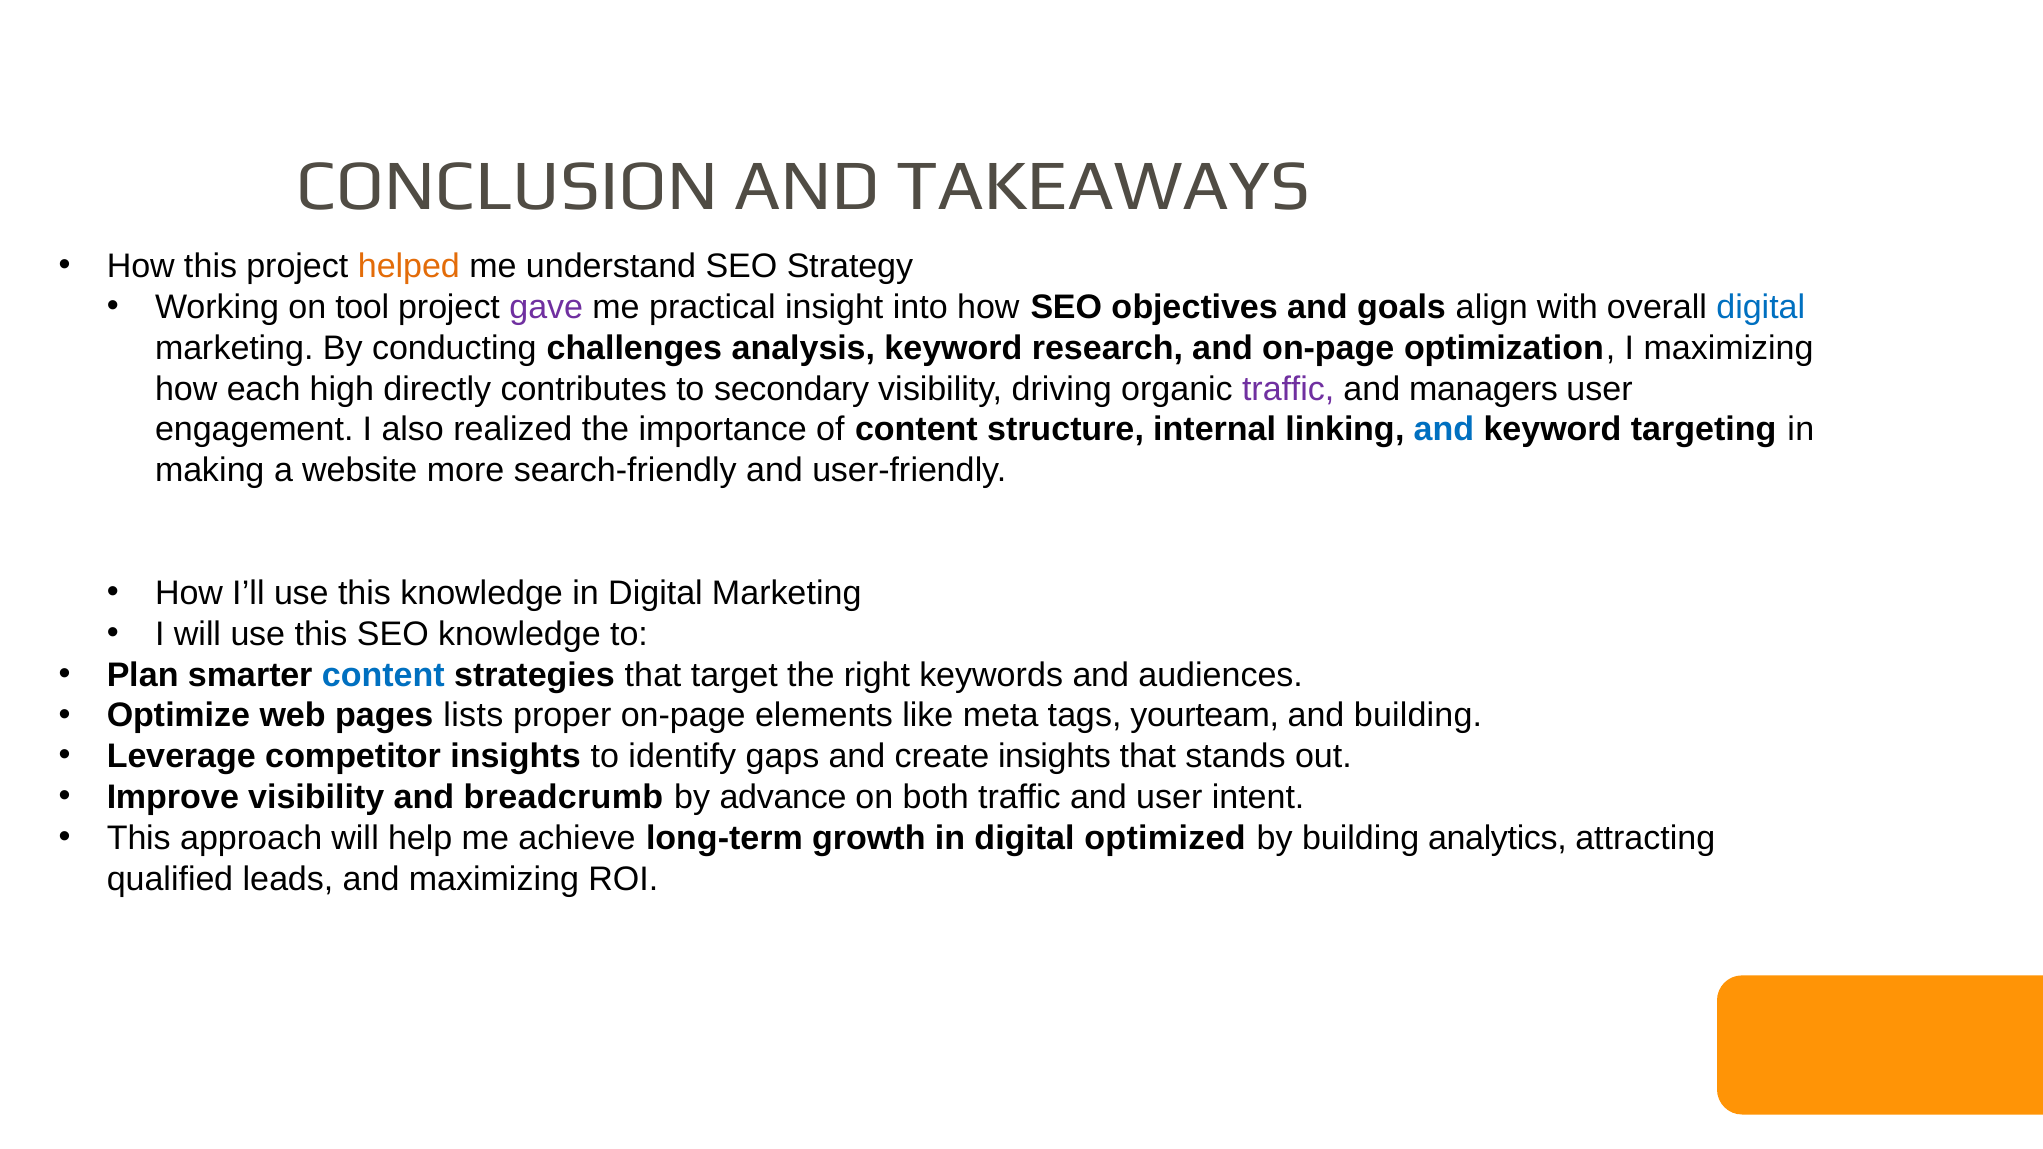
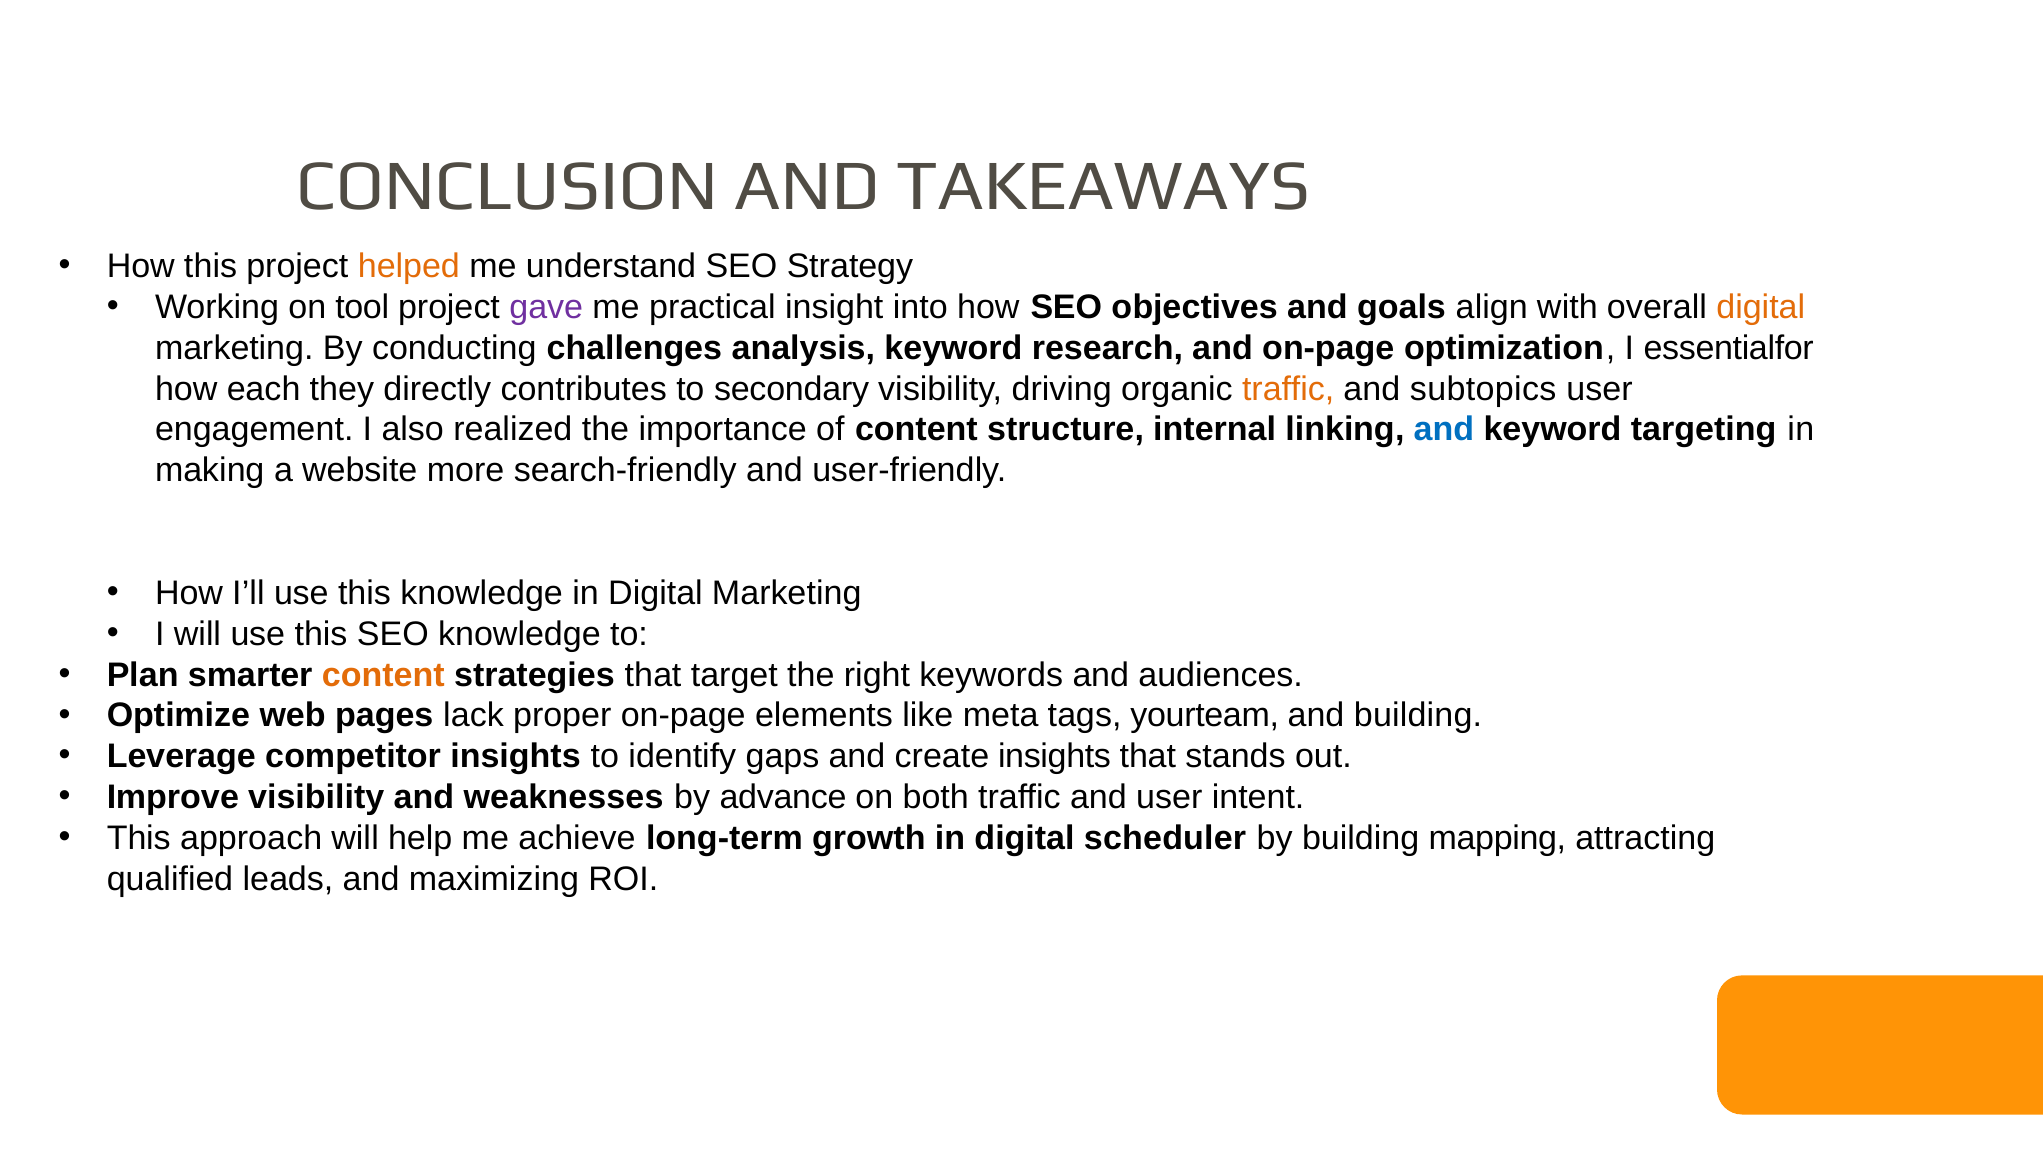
digital at (1761, 307) colour: blue -> orange
I maximizing: maximizing -> essentialfor
high: high -> they
traffic at (1288, 389) colour: purple -> orange
managers: managers -> subtopics
content at (383, 675) colour: blue -> orange
lists: lists -> lack
breadcrumb: breadcrumb -> weaknesses
optimized: optimized -> scheduler
analytics: analytics -> mapping
